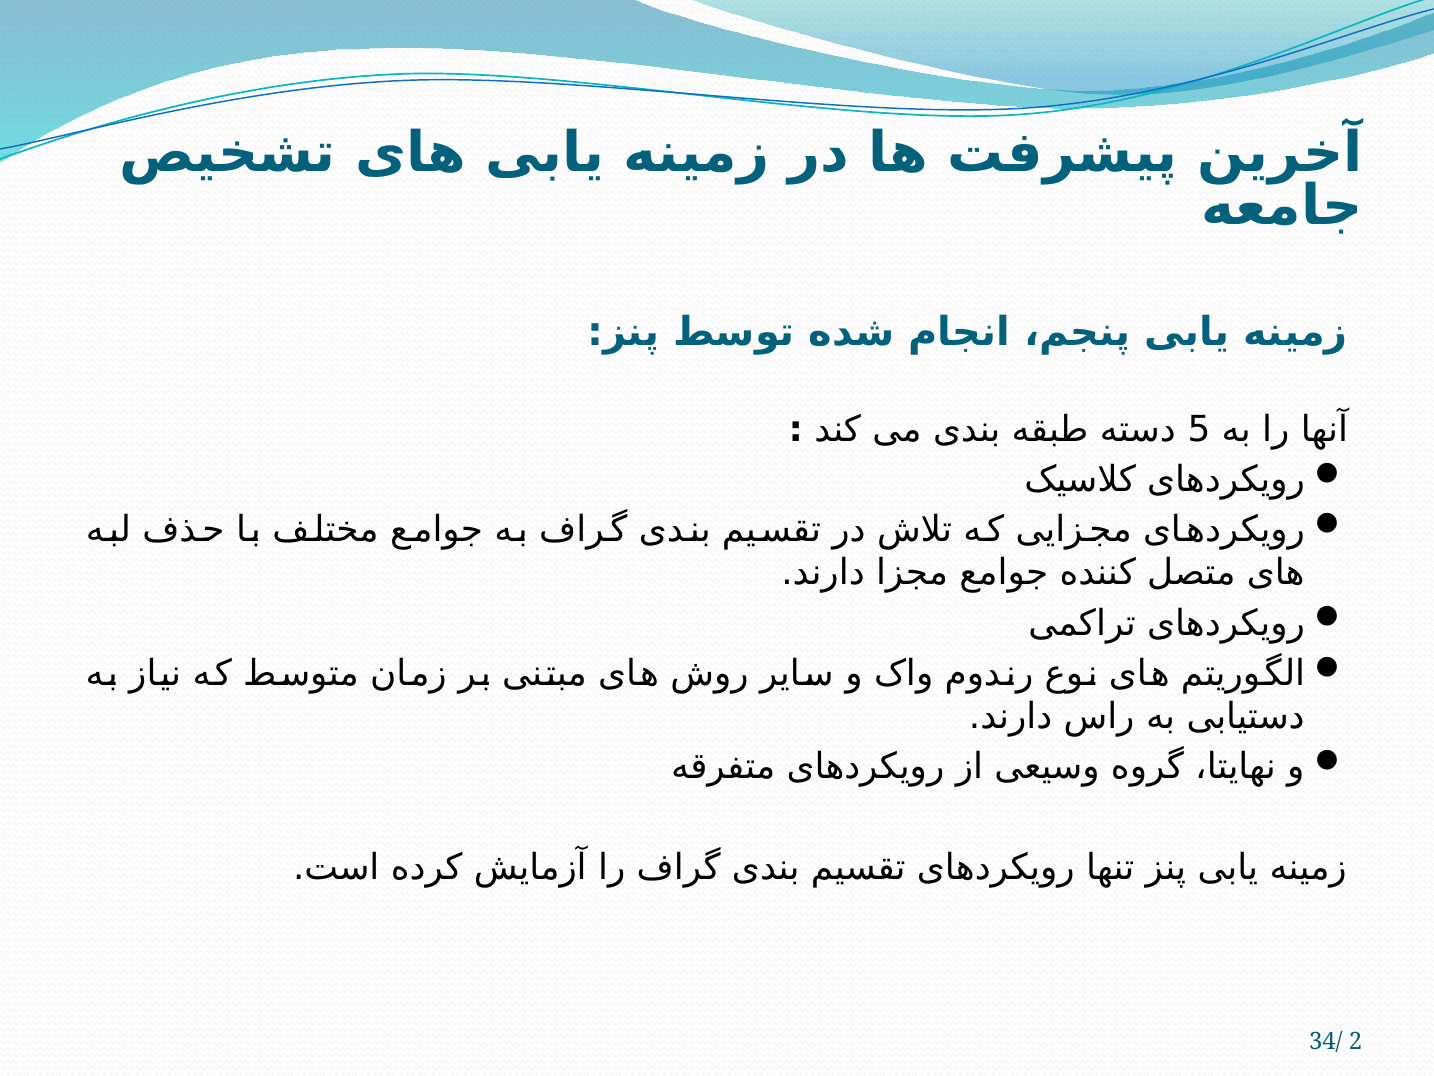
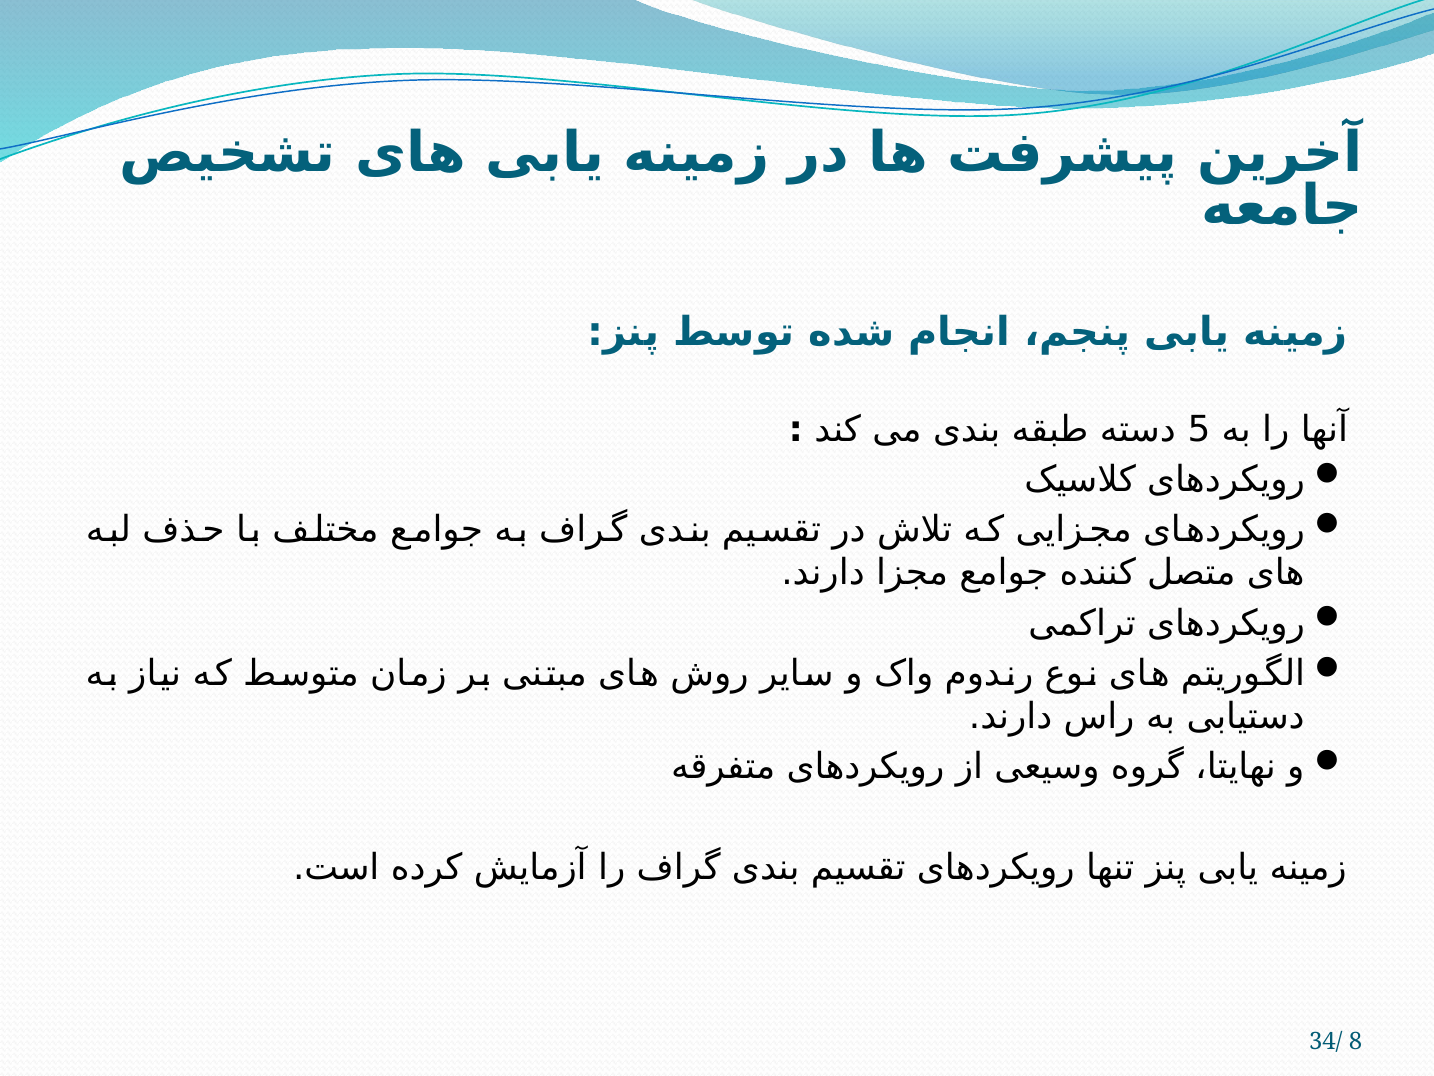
2: 2 -> 8
